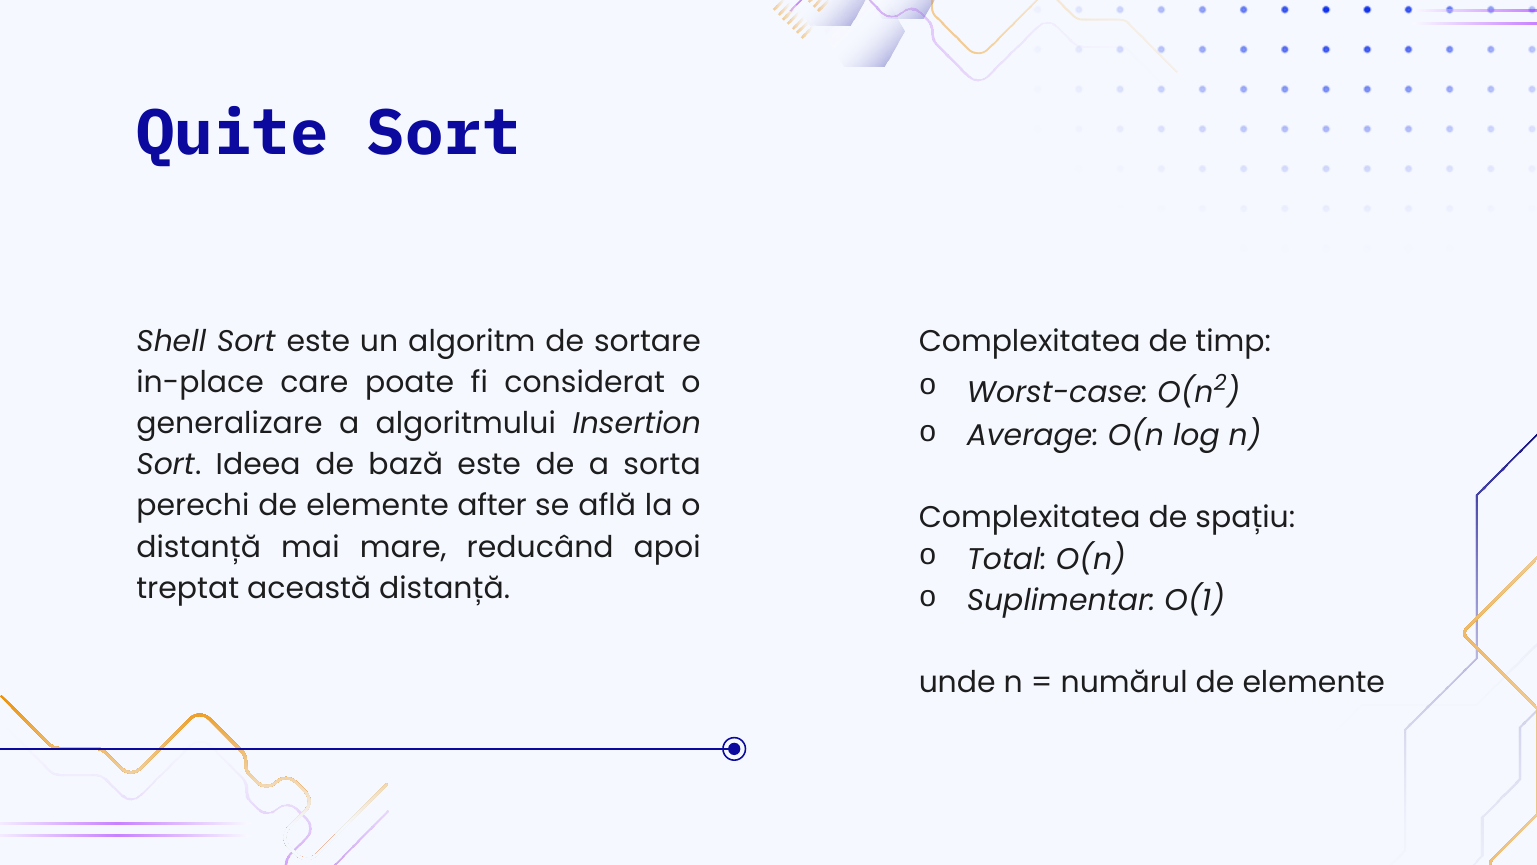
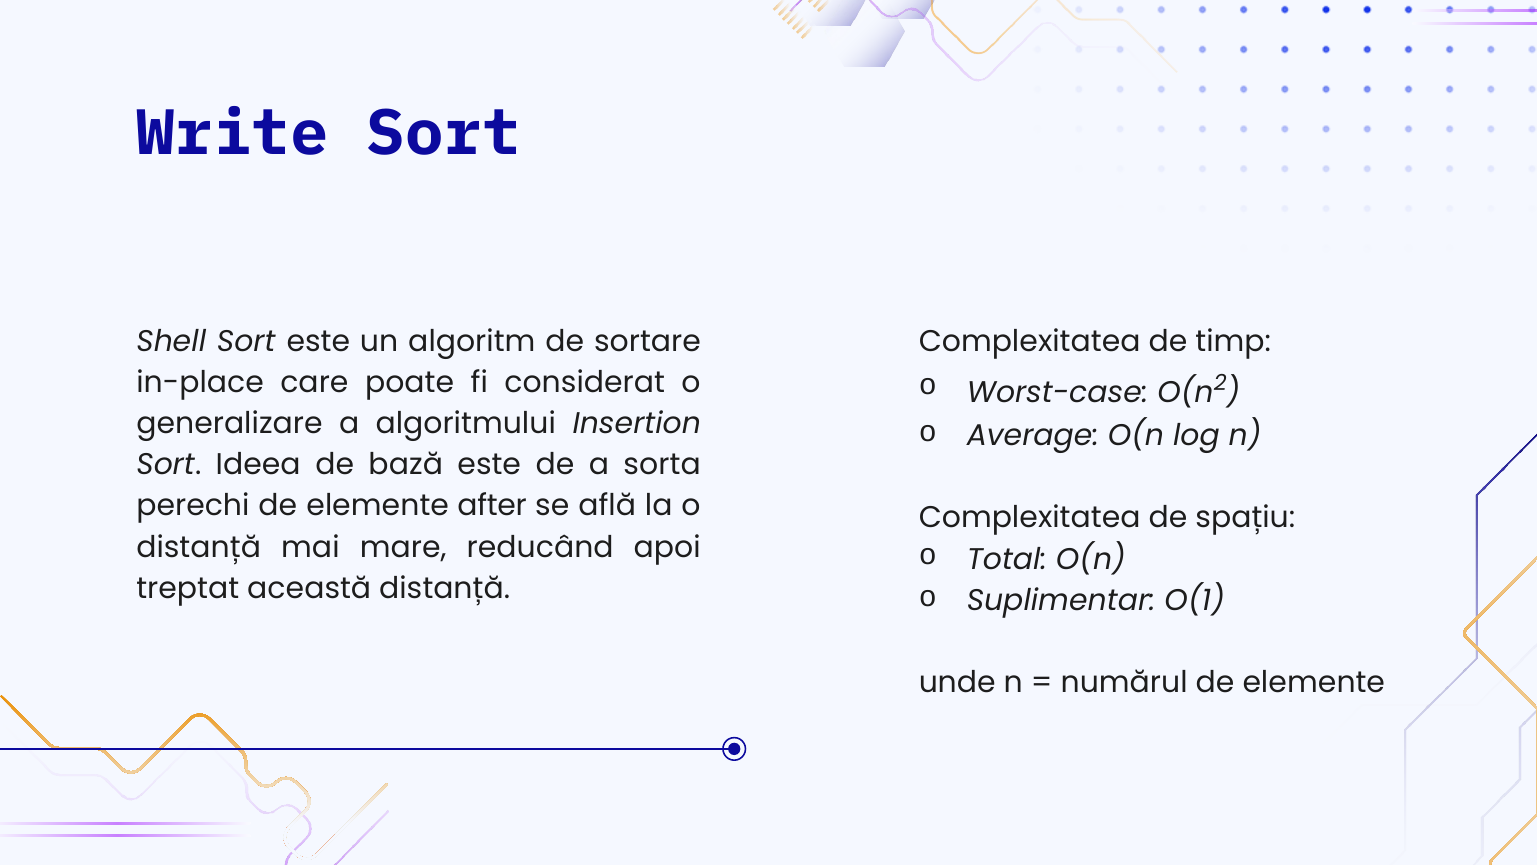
Quite: Quite -> Write
